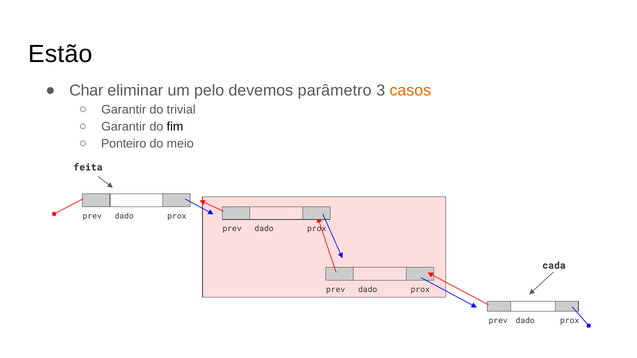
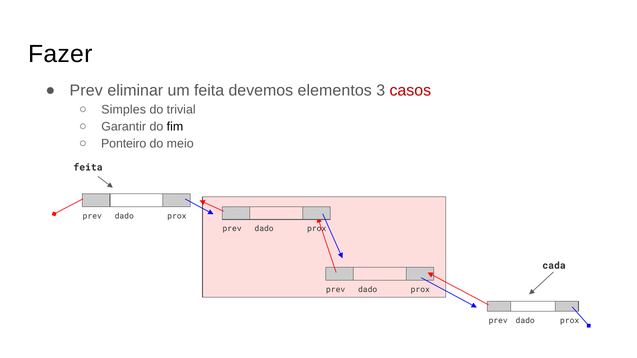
Estão: Estão -> Fazer
Char at (86, 91): Char -> Prev
um pelo: pelo -> feita
parâmetro: parâmetro -> elementos
casos colour: orange -> red
Garantir at (124, 110): Garantir -> Simples
